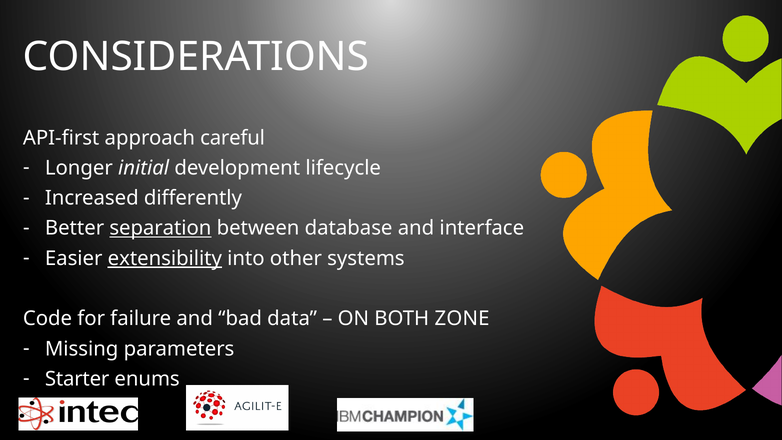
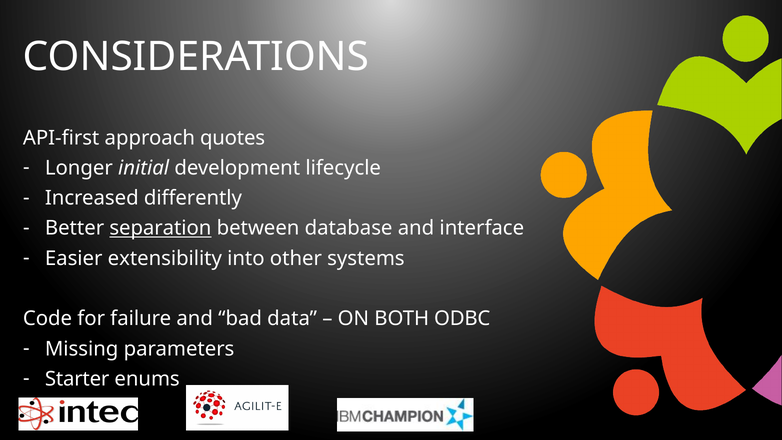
careful: careful -> quotes
extensibility underline: present -> none
ZONE: ZONE -> ODBC
